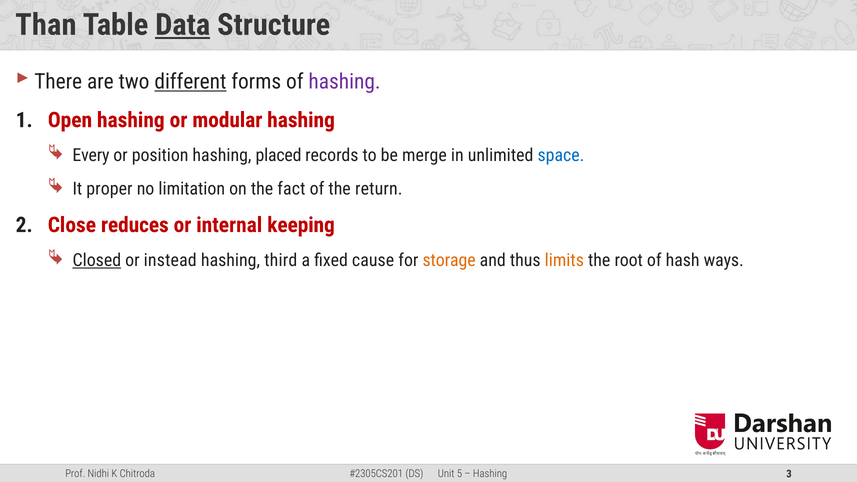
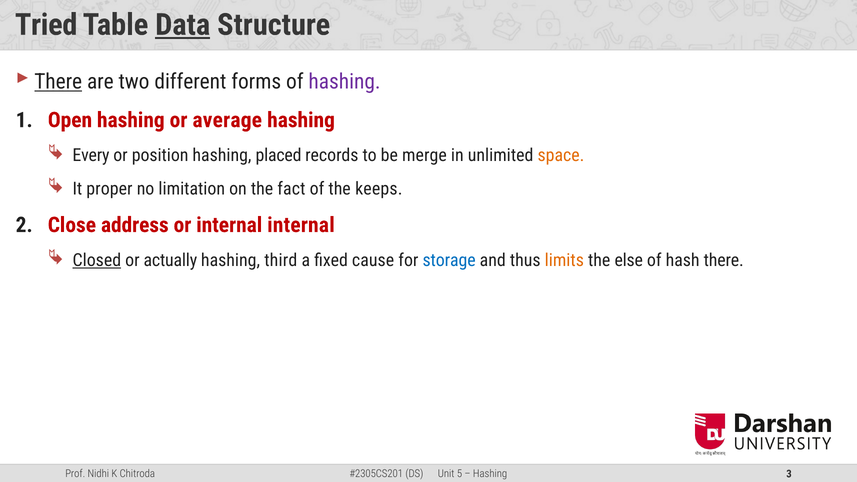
Than: Than -> Tried
There at (58, 82) underline: none -> present
different underline: present -> none
modular: modular -> average
space colour: blue -> orange
return: return -> keeps
reduces: reduces -> address
internal keeping: keeping -> internal
instead: instead -> actually
storage colour: orange -> blue
root: root -> else
hash ways: ways -> there
